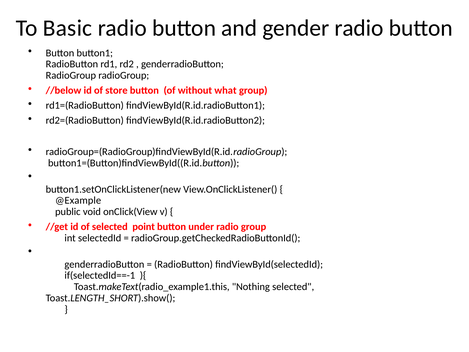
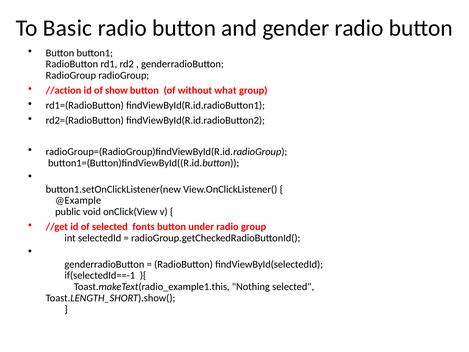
//below: //below -> //action
store: store -> show
point: point -> fonts
